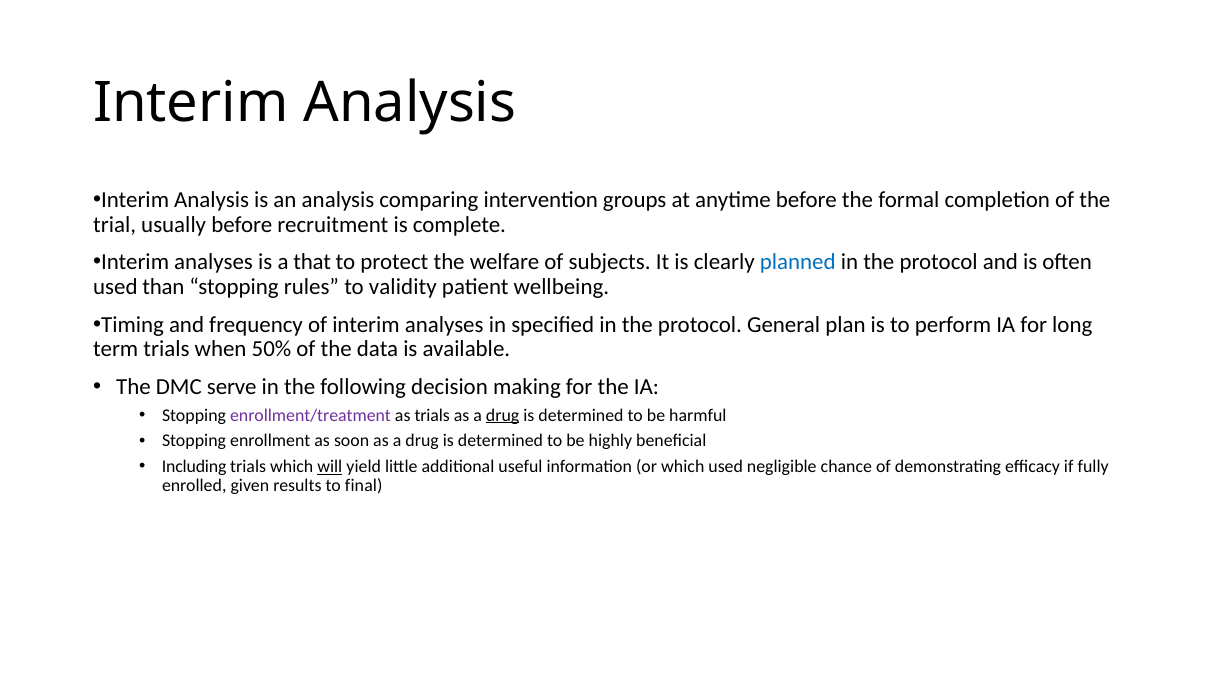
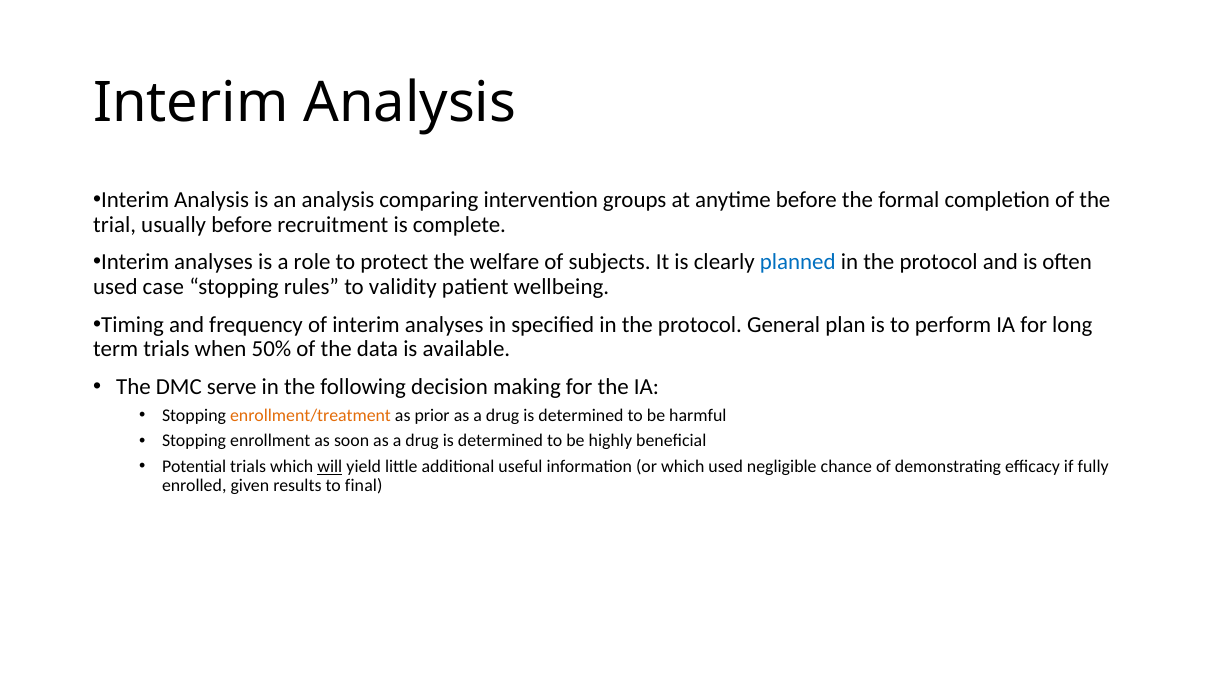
that: that -> role
than: than -> case
enrollment/treatment colour: purple -> orange
as trials: trials -> prior
drug at (503, 415) underline: present -> none
Including: Including -> Potential
